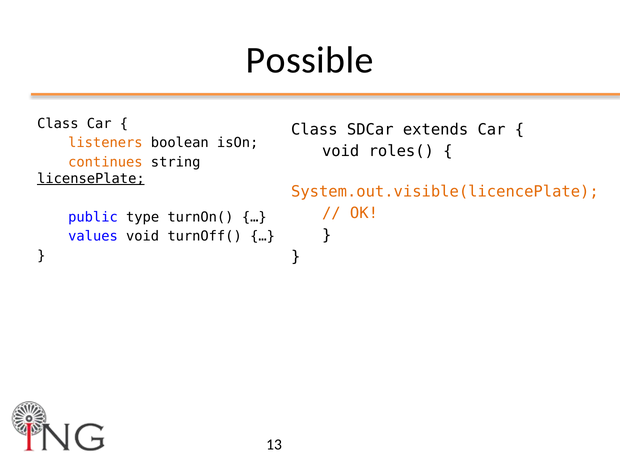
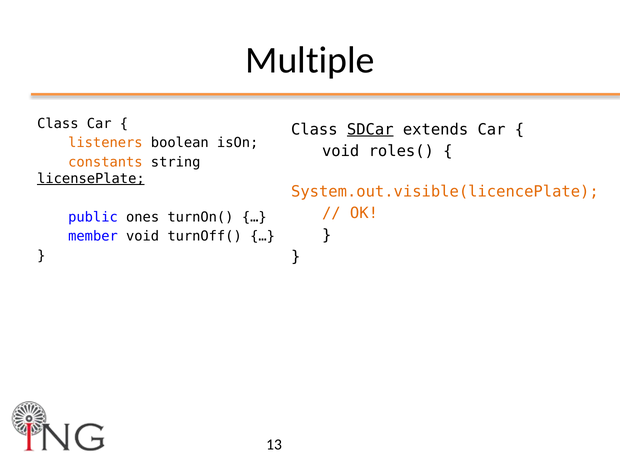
Possible: Possible -> Multiple
SDCar underline: none -> present
continues: continues -> constants
type: type -> ones
values: values -> member
